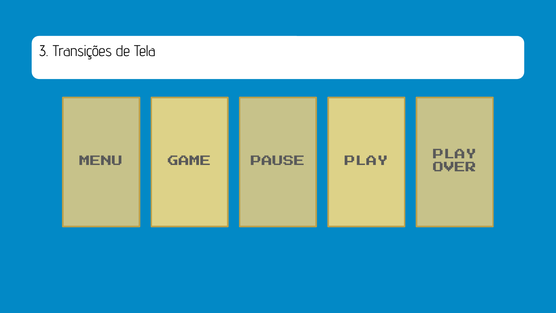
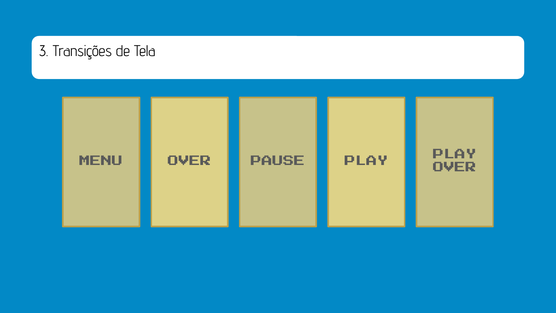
MENU GAME: GAME -> OVER
